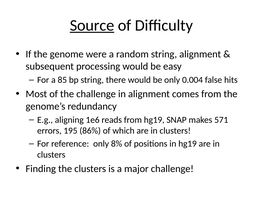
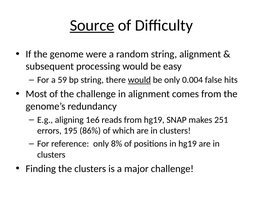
85: 85 -> 59
would at (139, 80) underline: none -> present
571: 571 -> 251
